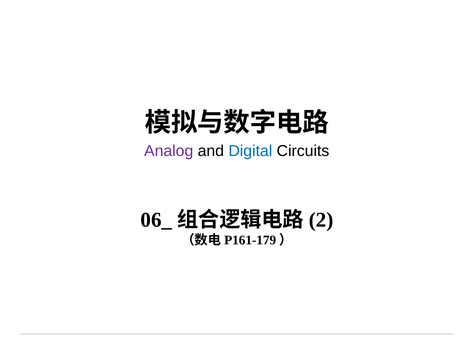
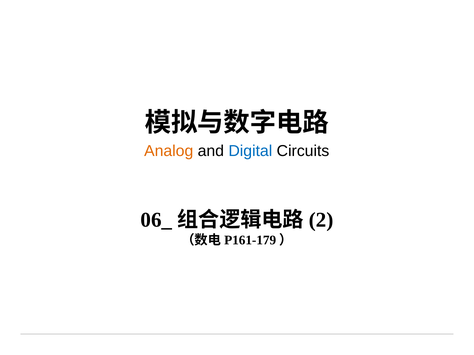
Analog colour: purple -> orange
